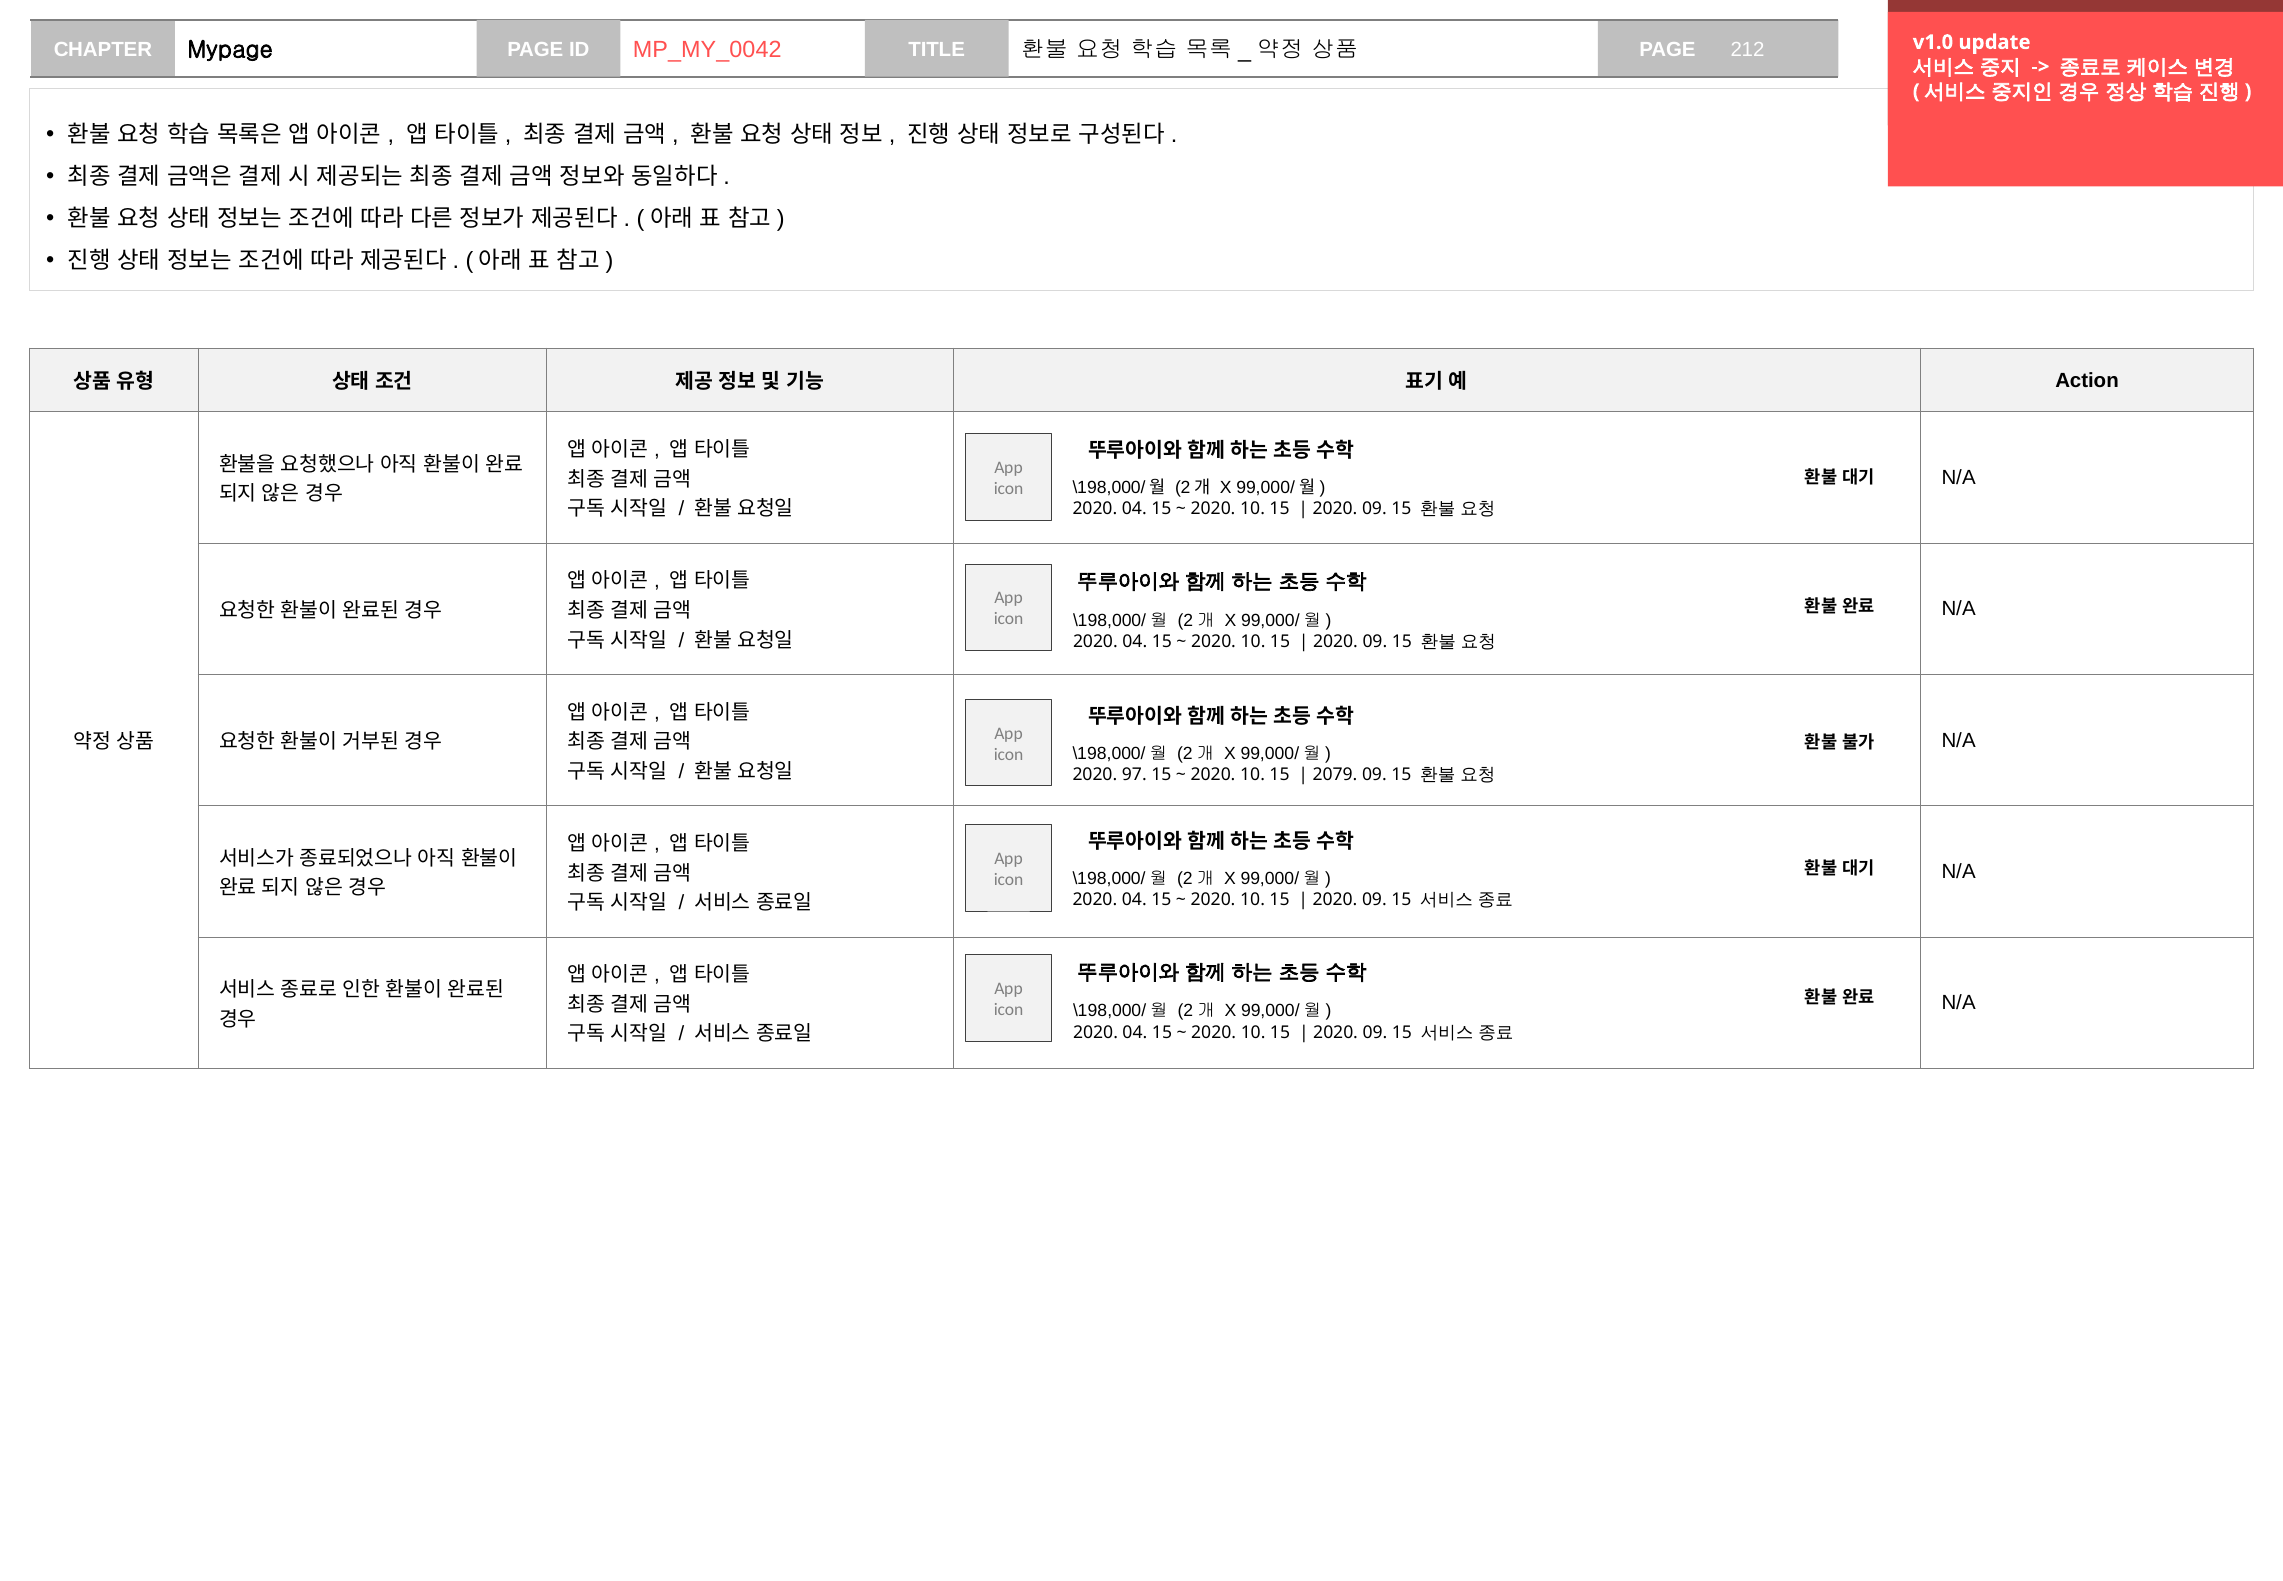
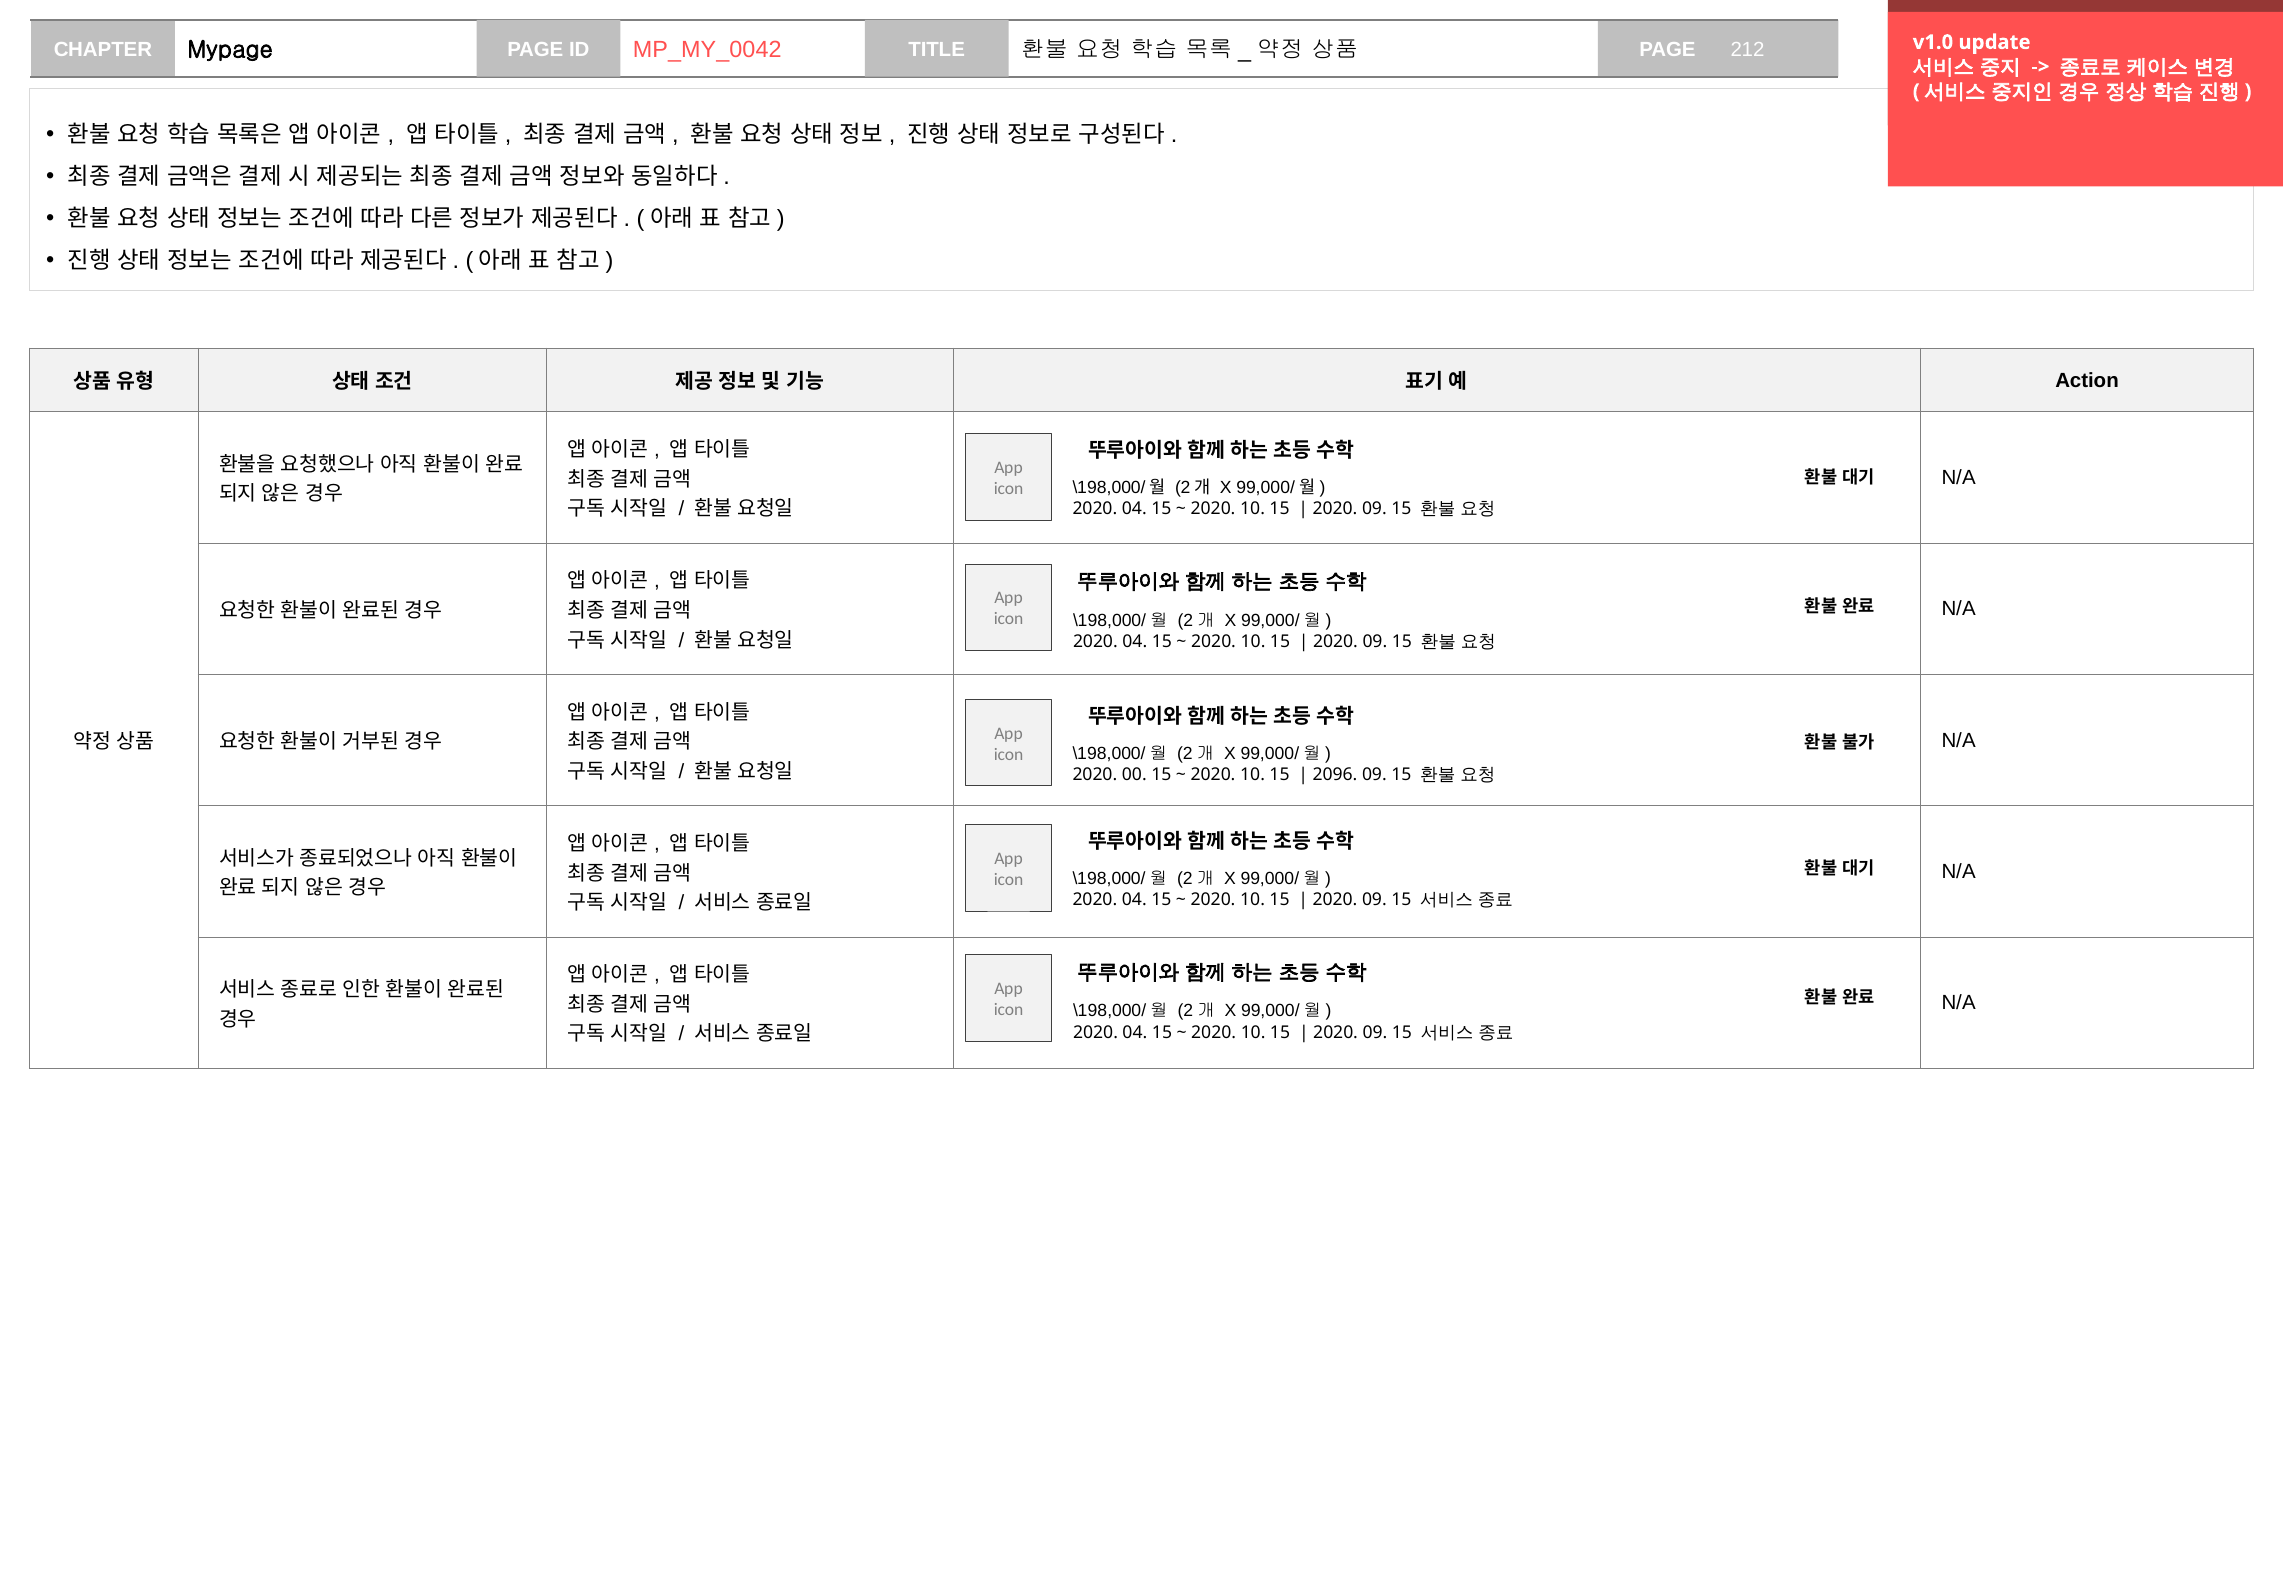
97: 97 -> 00
2079: 2079 -> 2096
